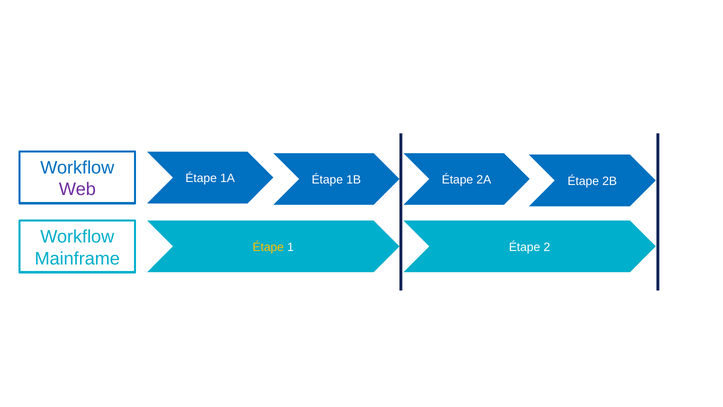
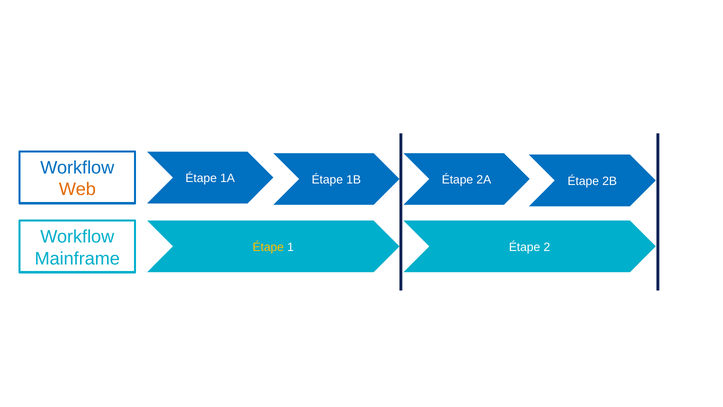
Web colour: purple -> orange
